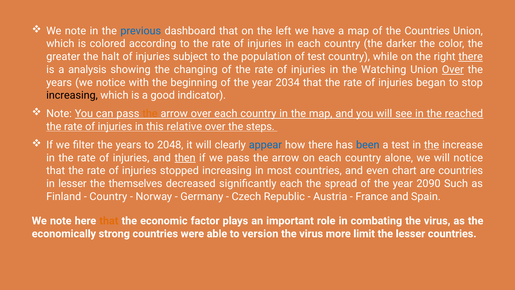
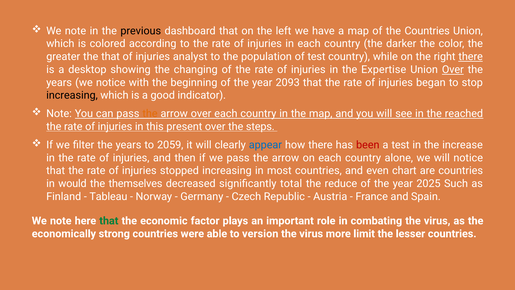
previous colour: blue -> black
the halt: halt -> that
subject: subject -> analyst
analysis: analysis -> desktop
Watching: Watching -> Expertise
2034: 2034 -> 2093
relative: relative -> present
2048: 2048 -> 2059
been colour: blue -> red
the at (432, 145) underline: present -> none
then underline: present -> none
in lesser: lesser -> would
significantly each: each -> total
spread: spread -> reduce
2090: 2090 -> 2025
Country at (108, 196): Country -> Tableau
that at (109, 221) colour: orange -> green
